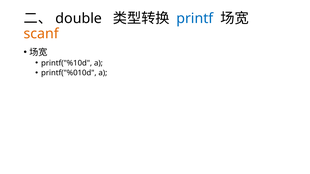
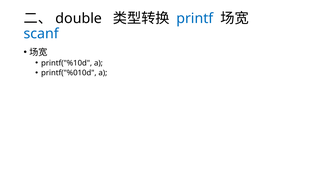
scanf colour: orange -> blue
